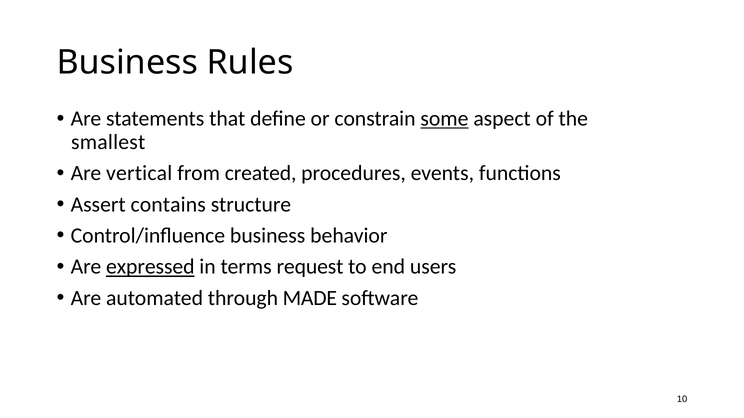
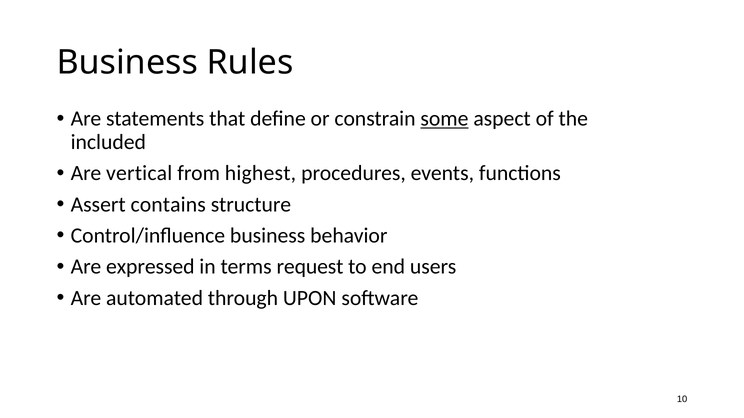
smallest: smallest -> included
created: created -> highest
expressed underline: present -> none
MADE: MADE -> UPON
